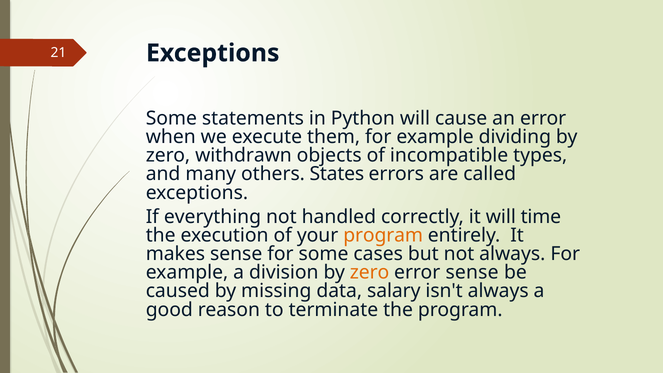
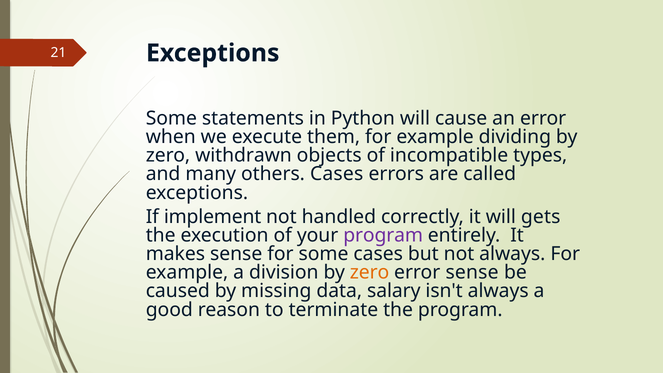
others States: States -> Cases
everything: everything -> implement
time: time -> gets
program at (383, 235) colour: orange -> purple
